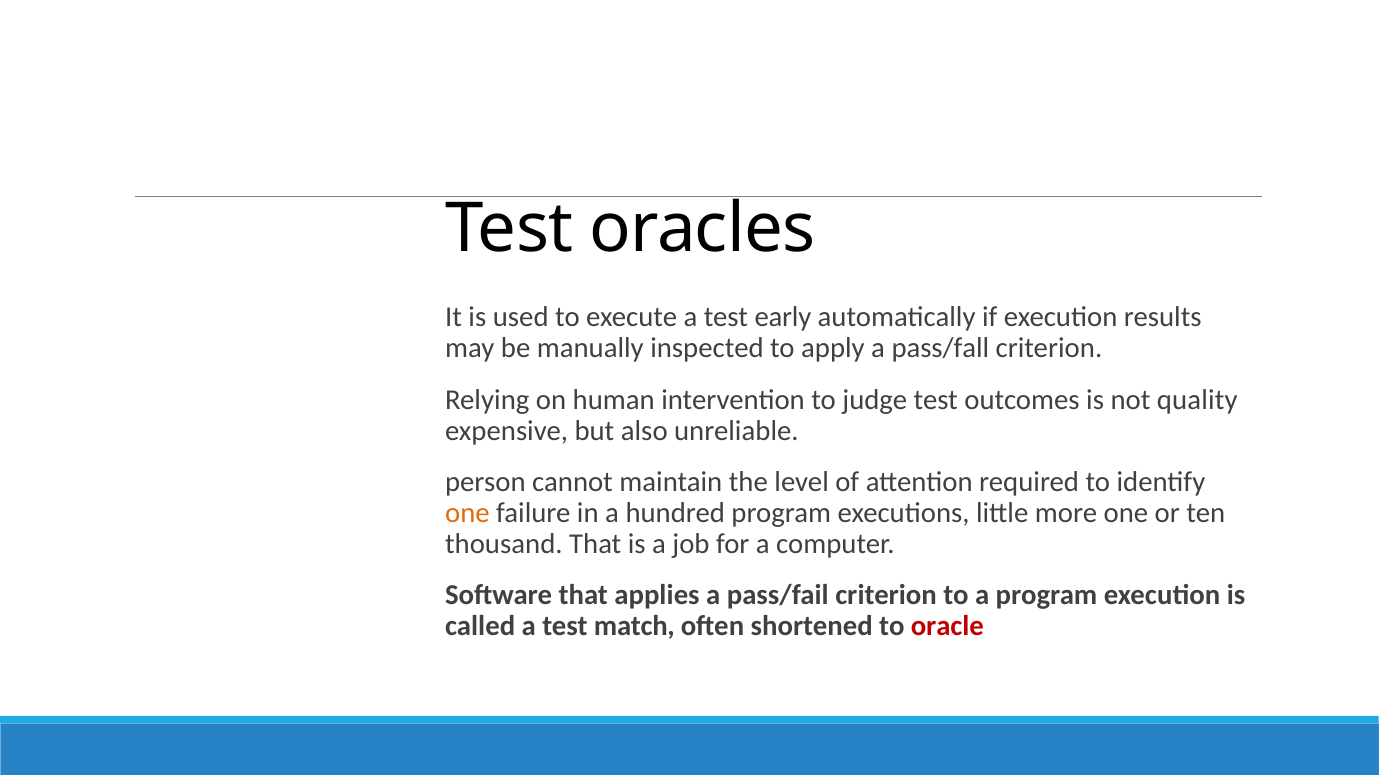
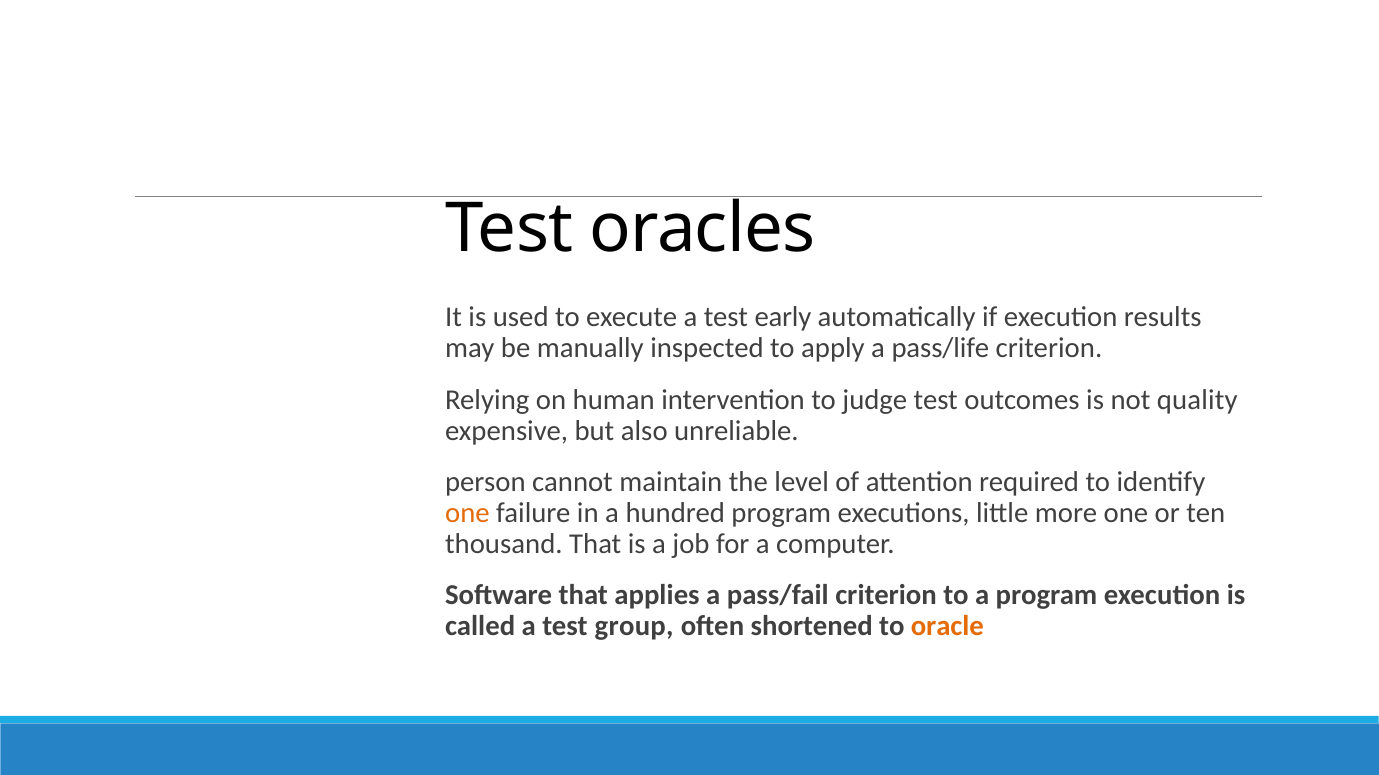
pass/fall: pass/fall -> pass/life
match: match -> group
oracle colour: red -> orange
